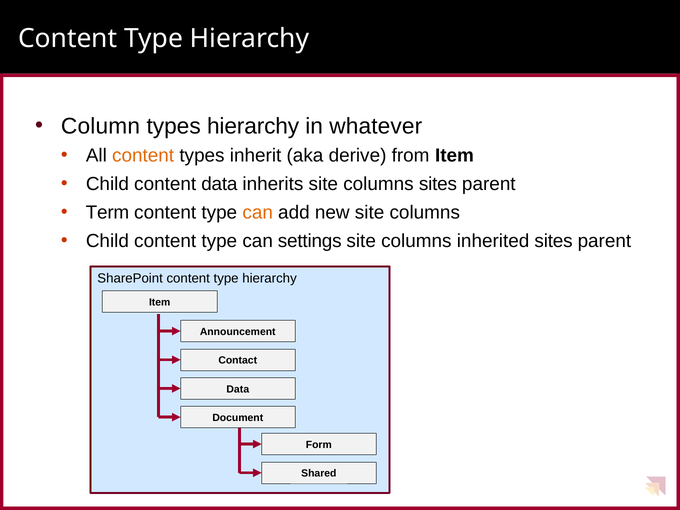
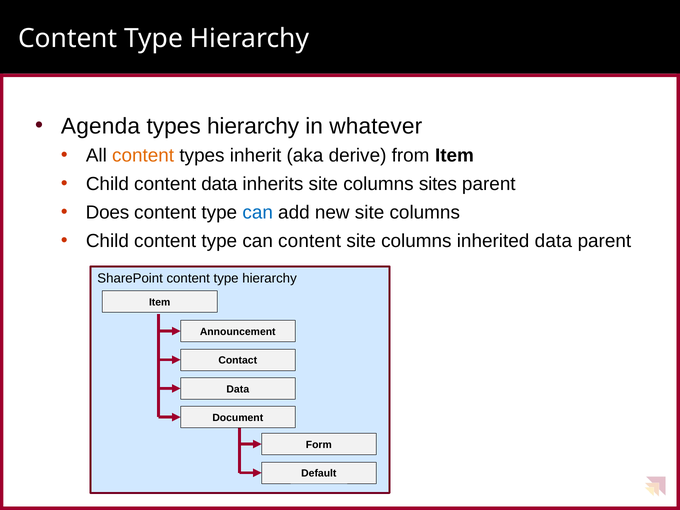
Column: Column -> Agenda
Term: Term -> Does
can at (258, 212) colour: orange -> blue
can settings: settings -> content
inherited sites: sites -> data
Shared: Shared -> Default
